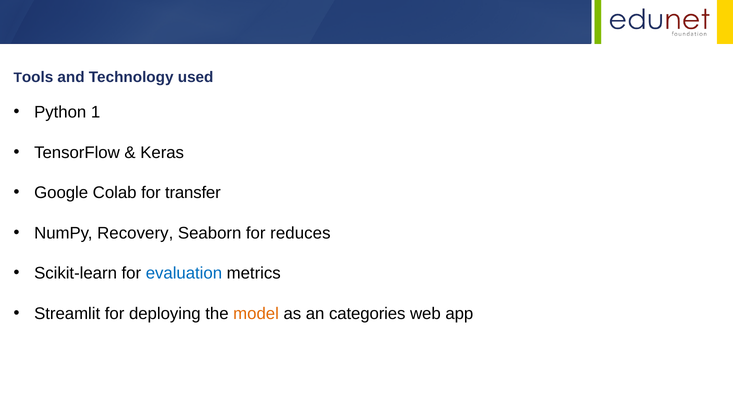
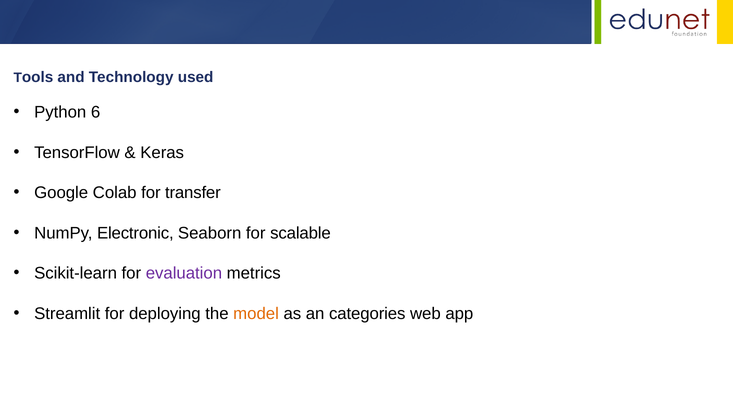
1: 1 -> 6
Recovery: Recovery -> Electronic
reduces: reduces -> scalable
evaluation colour: blue -> purple
